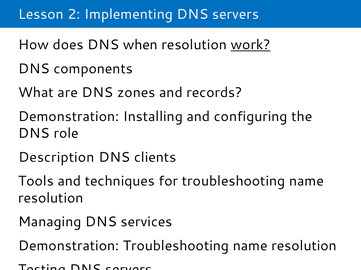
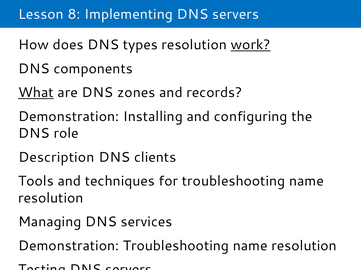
2: 2 -> 8
when: when -> types
What underline: none -> present
